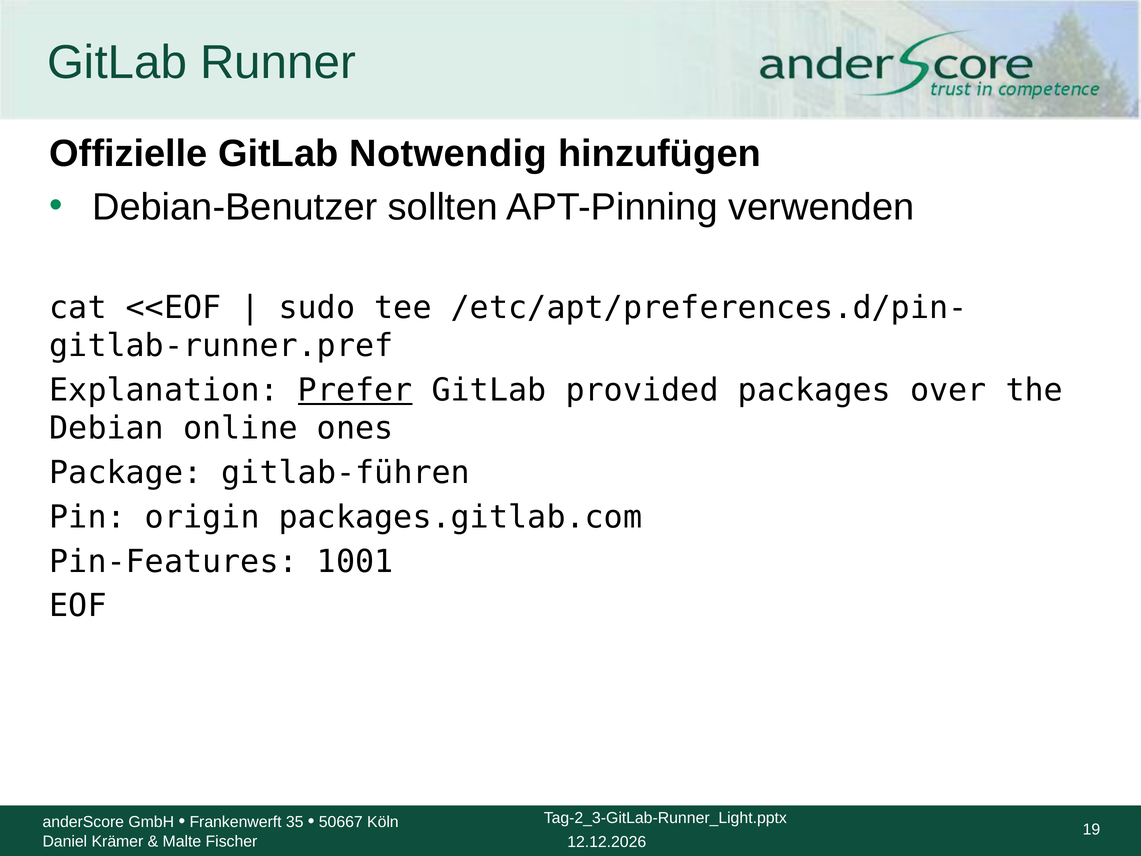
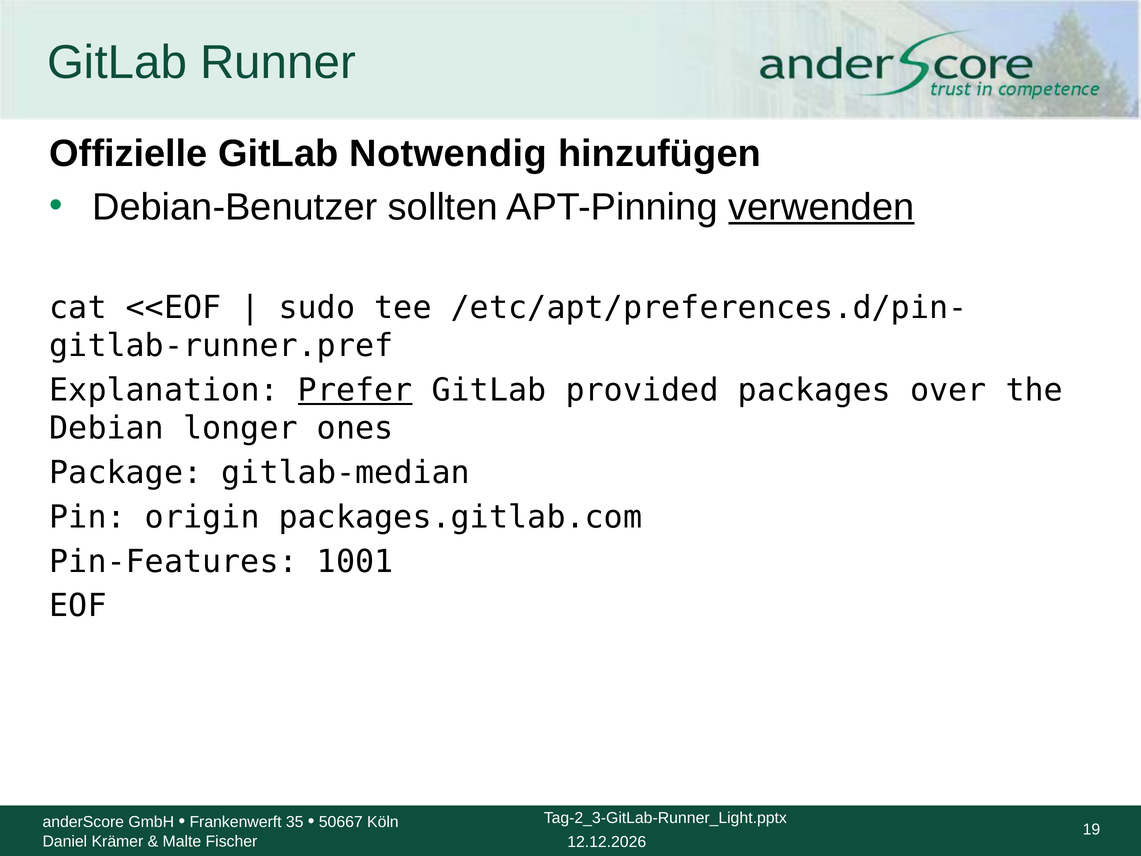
verwenden underline: none -> present
online: online -> longer
gitlab-führen: gitlab-führen -> gitlab-median
